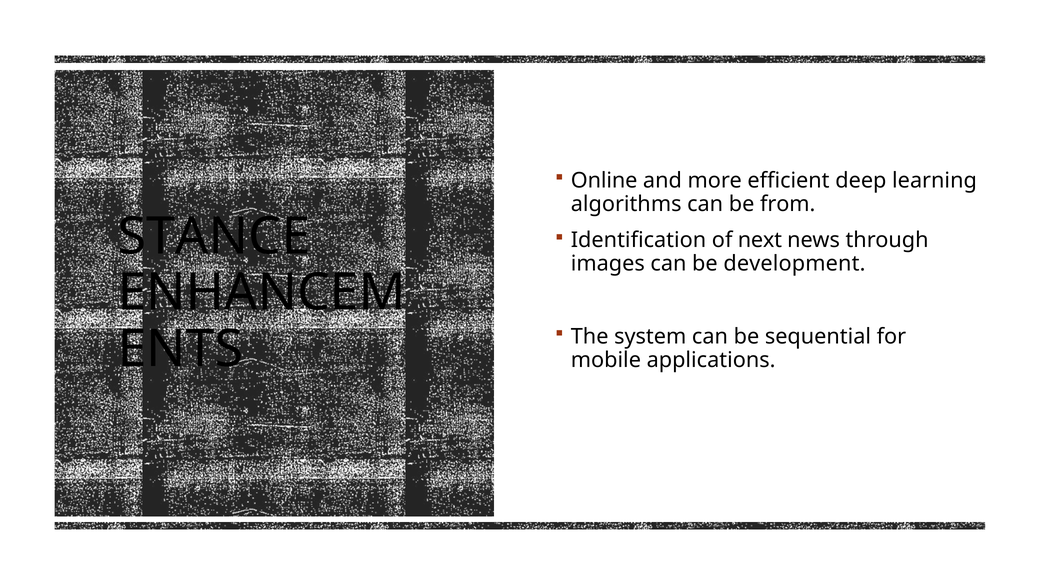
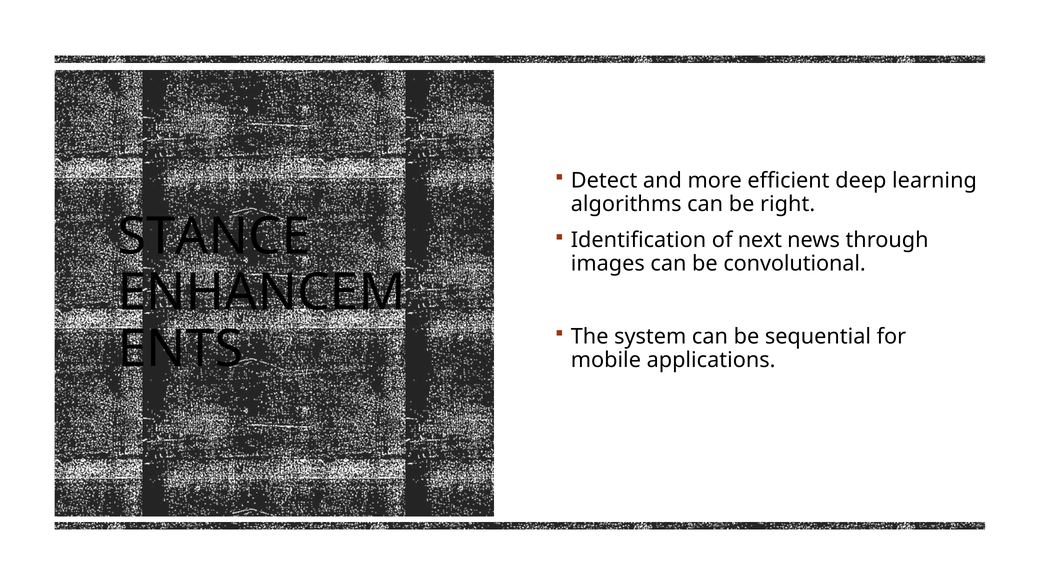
Online: Online -> Detect
from: from -> right
development: development -> convolutional
